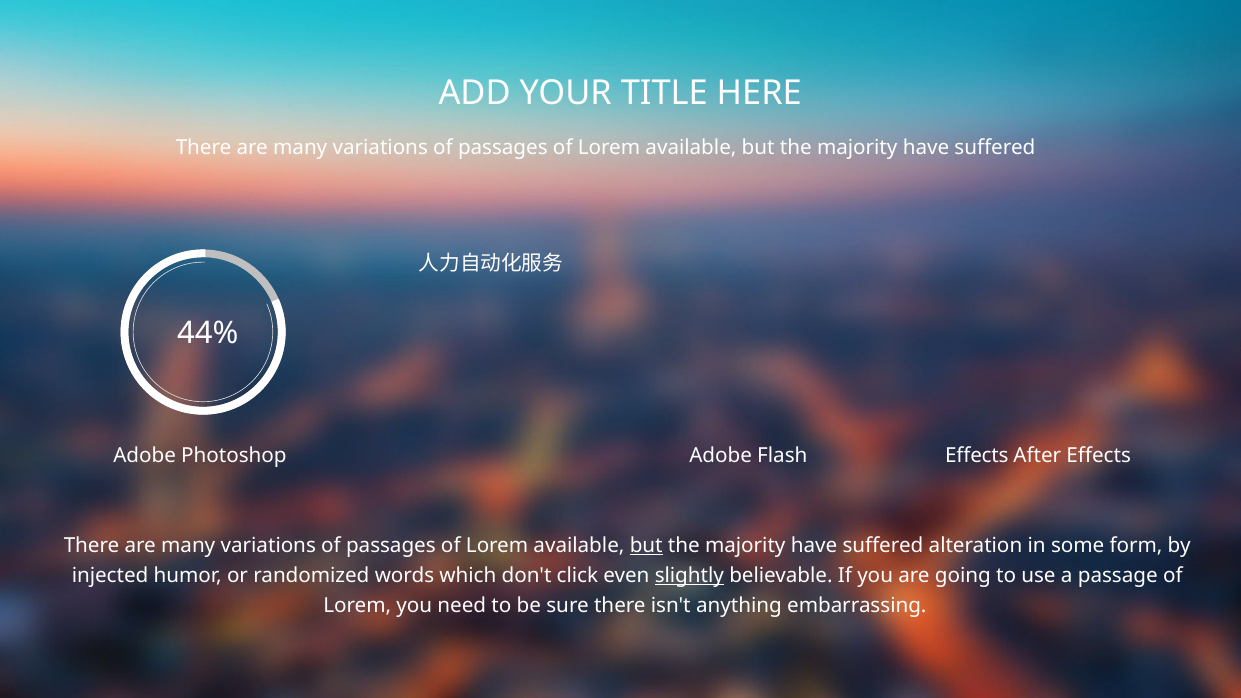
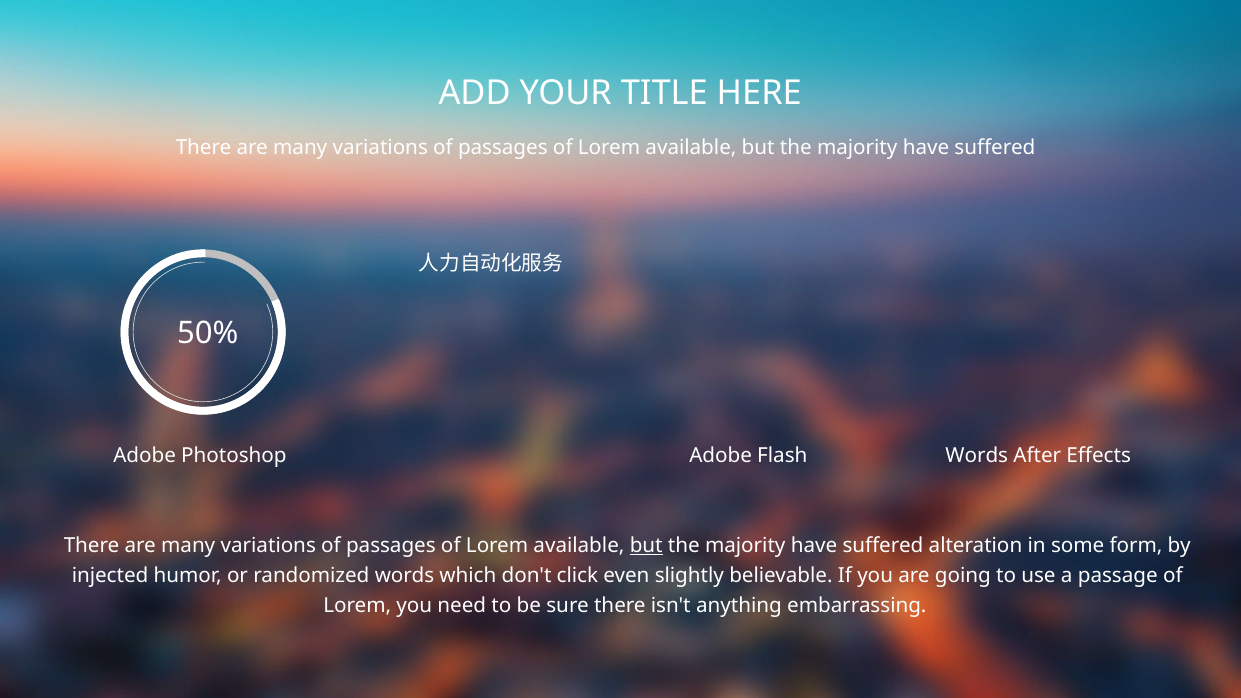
44%: 44% -> 50%
Flash Effects: Effects -> Words
slightly underline: present -> none
